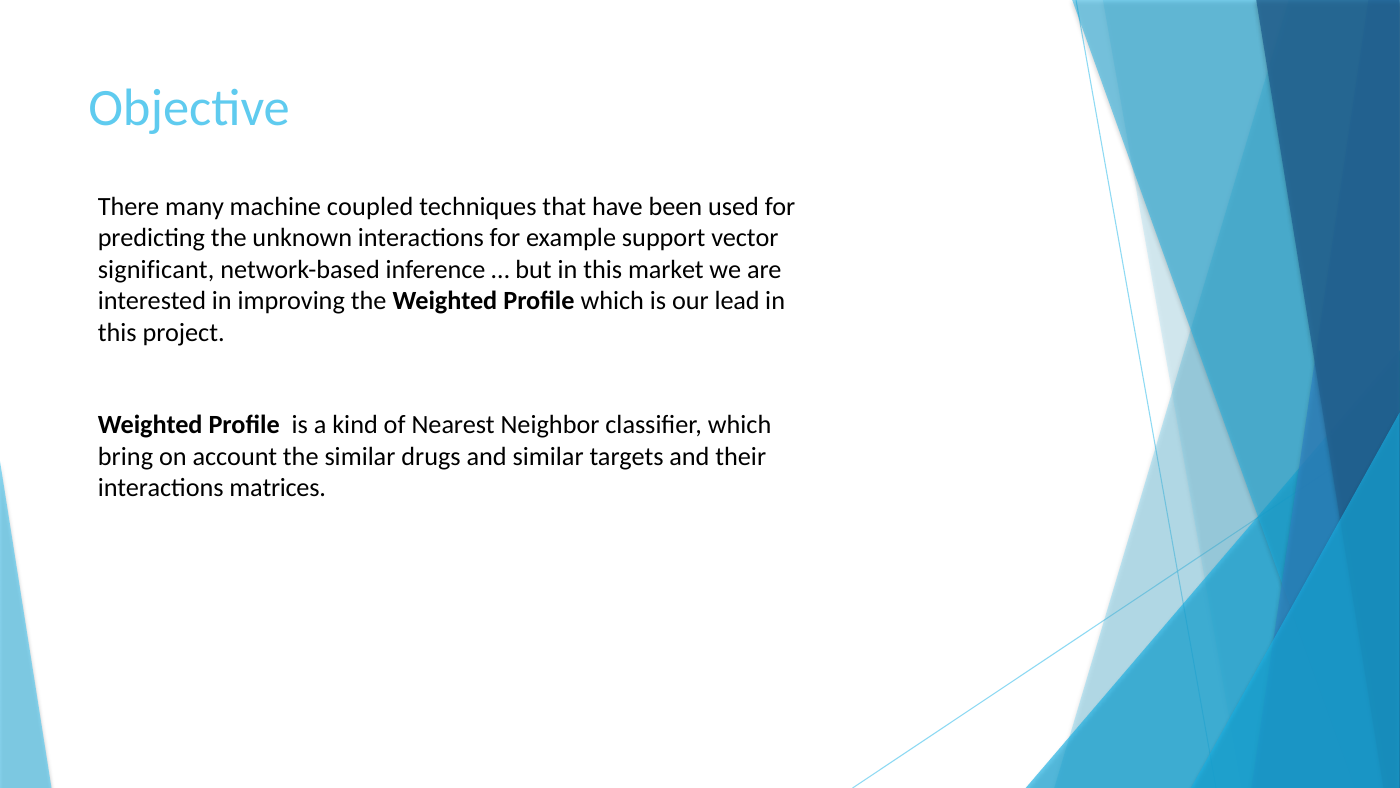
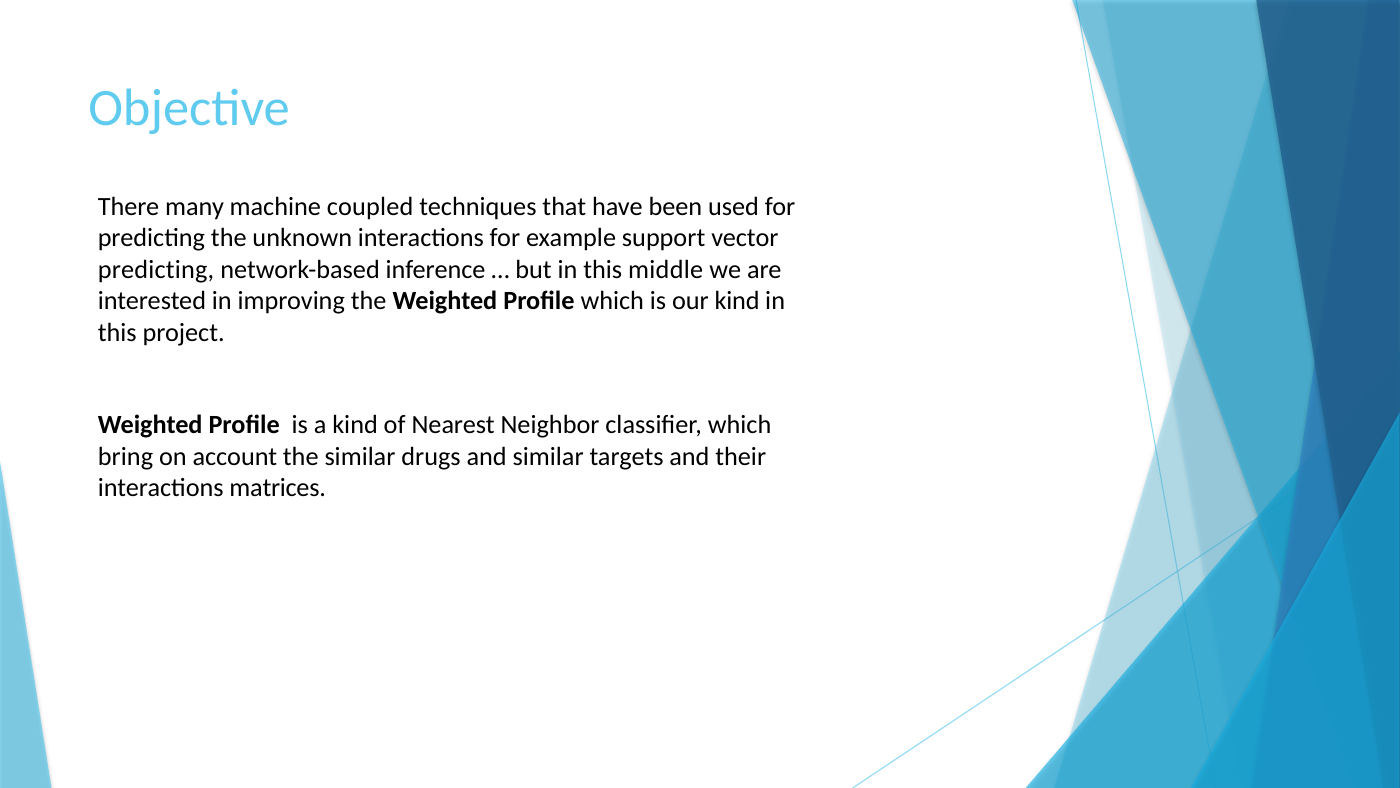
significant at (156, 270): significant -> predicting
market: market -> middle
our lead: lead -> kind
